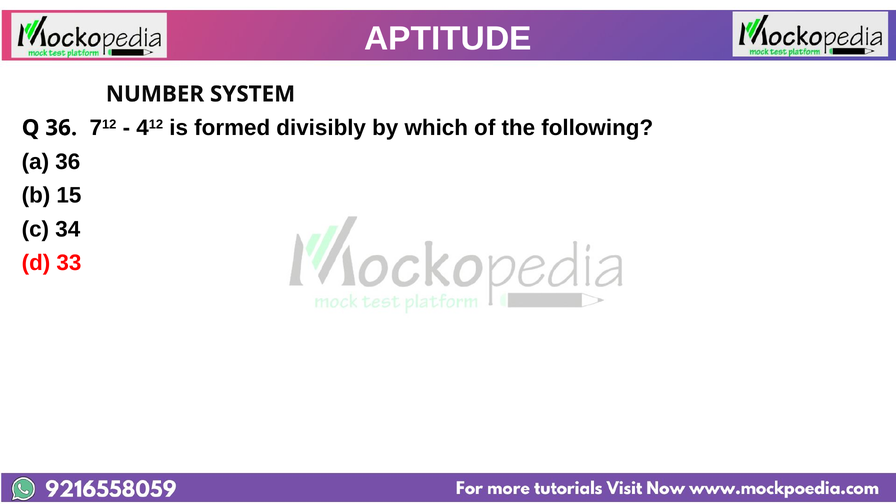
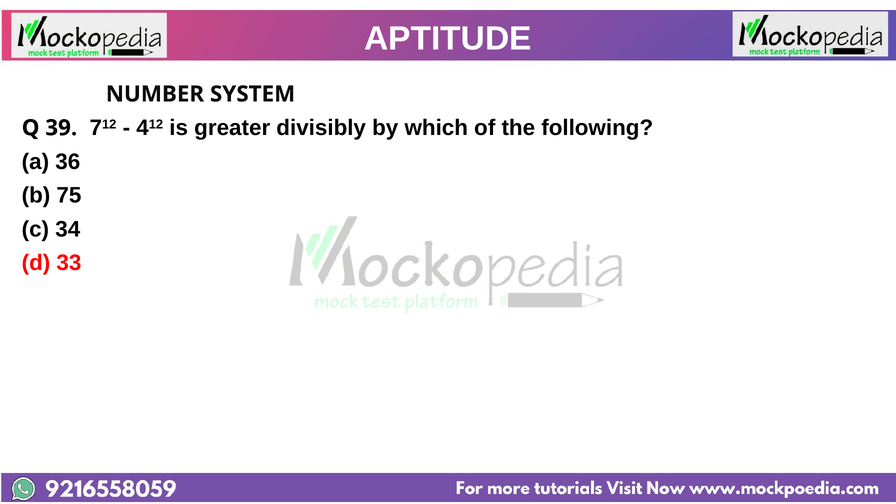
Q 36: 36 -> 39
formed: formed -> greater
15: 15 -> 75
